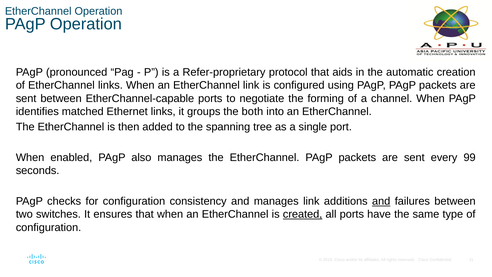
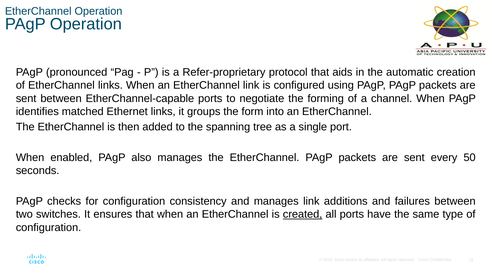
both: both -> form
99: 99 -> 50
and at (381, 201) underline: present -> none
